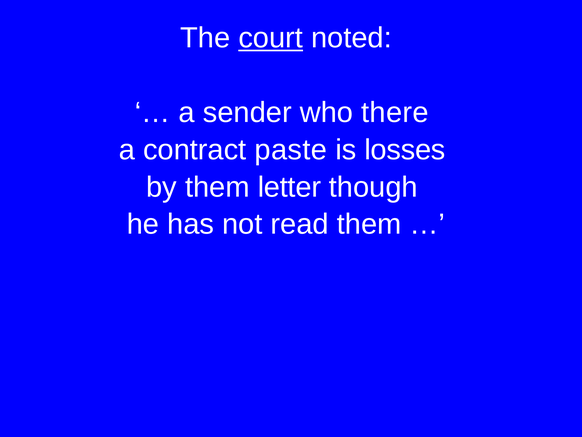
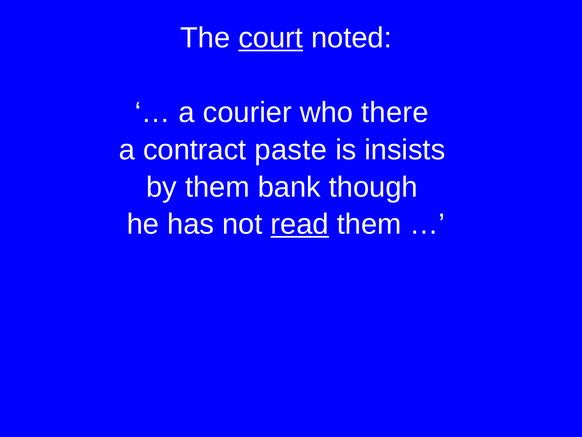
sender: sender -> courier
losses: losses -> insists
letter: letter -> bank
read underline: none -> present
